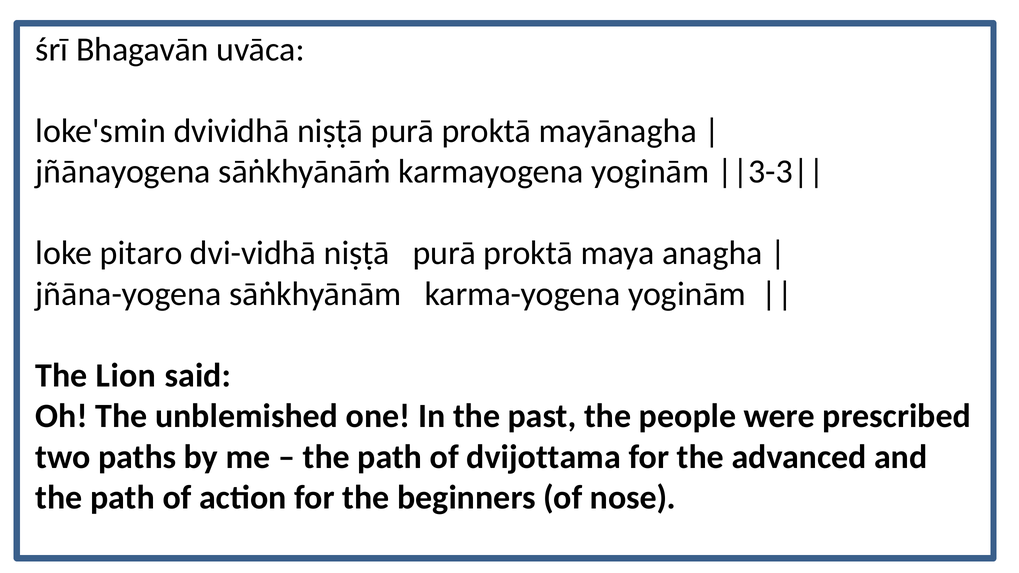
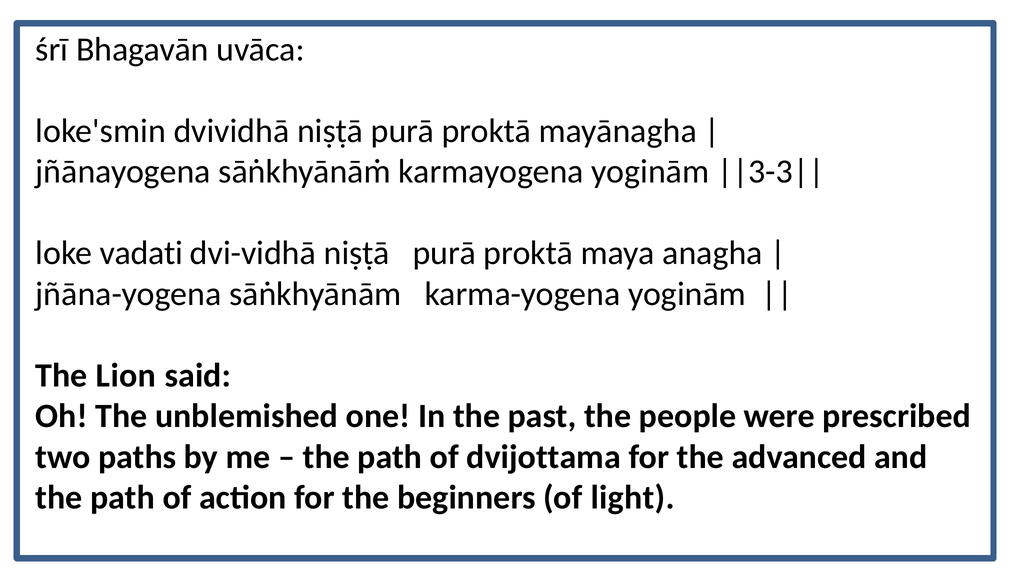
pitaro: pitaro -> vadati
nose: nose -> light
